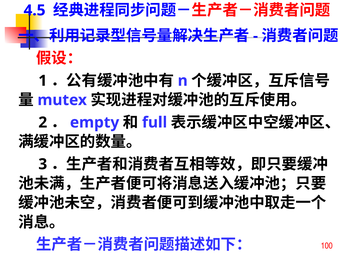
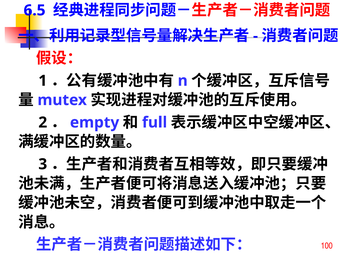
4.5: 4.5 -> 6.5
